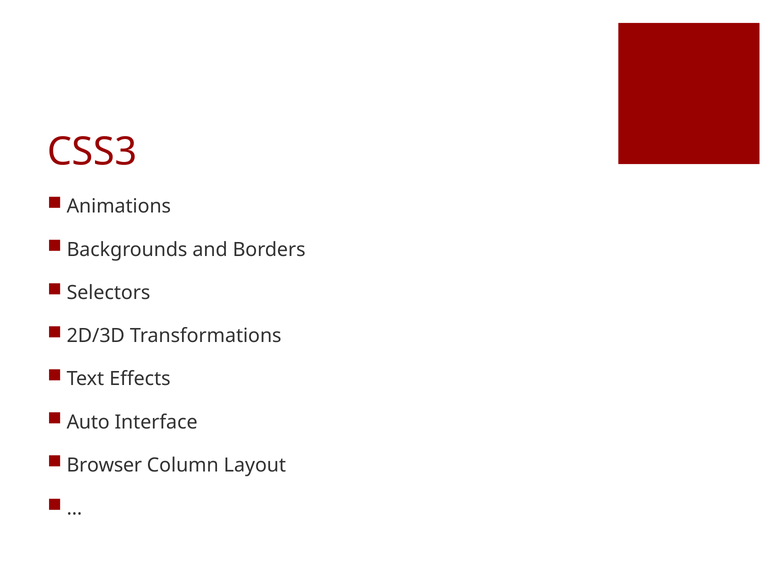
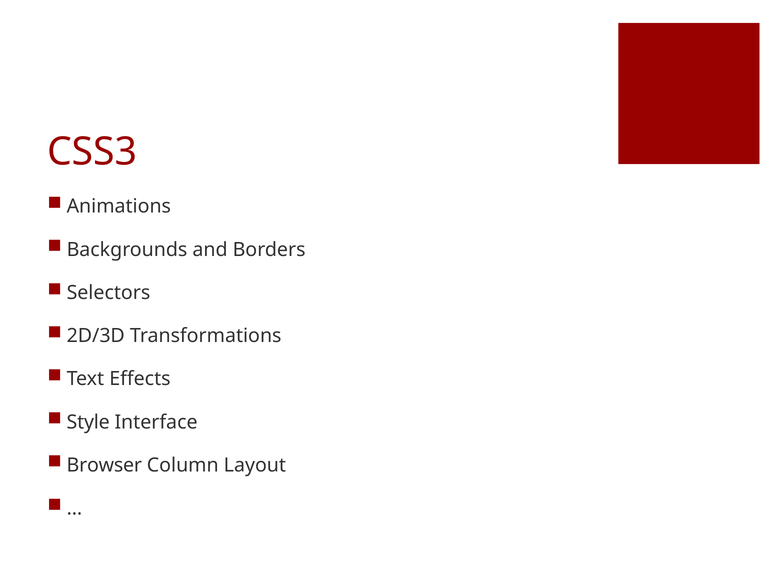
Auto: Auto -> Style
